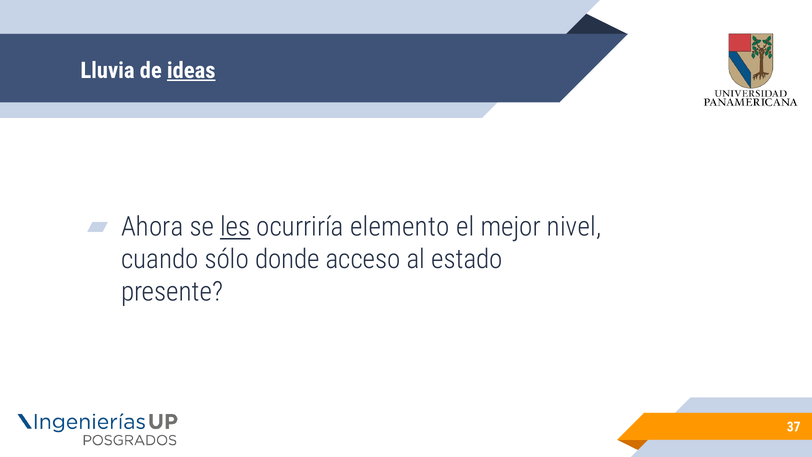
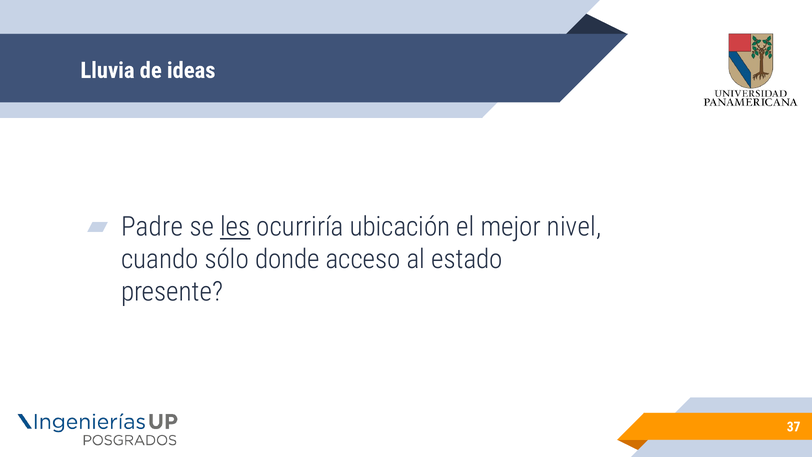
ideas underline: present -> none
Ahora: Ahora -> Padre
elemento: elemento -> ubicación
